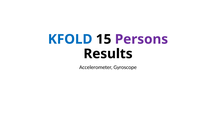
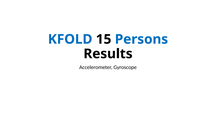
Persons colour: purple -> blue
